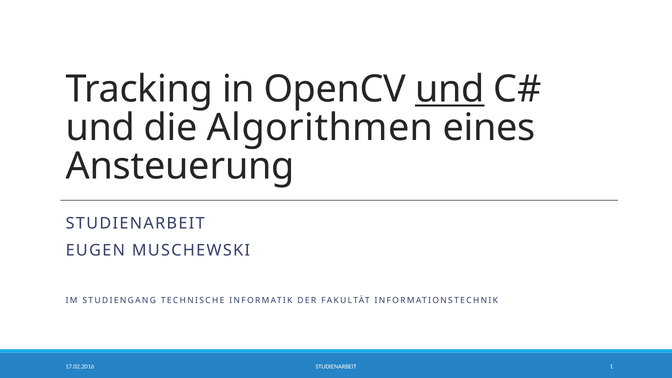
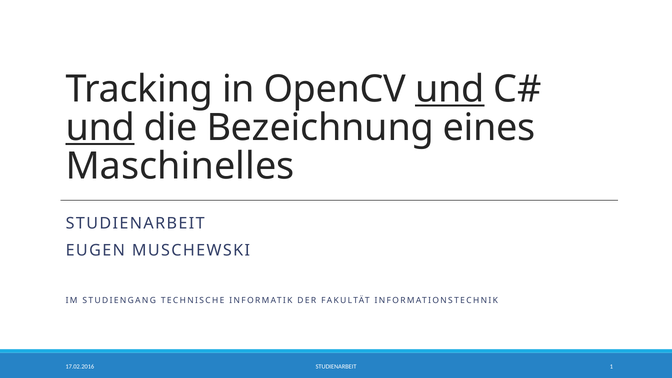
und at (100, 128) underline: none -> present
Algorithmen: Algorithmen -> Bezeichnung
Ansteuerung: Ansteuerung -> Maschinelles
